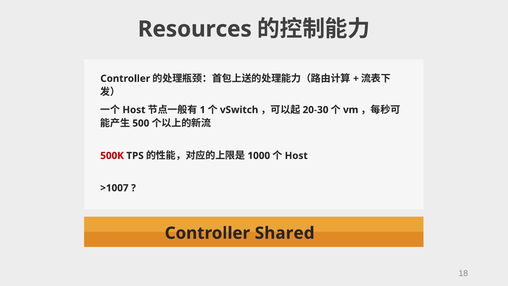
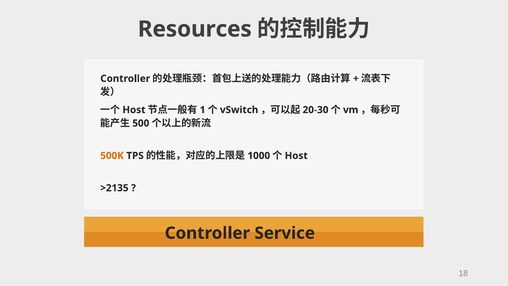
500K colour: red -> orange
>1007: >1007 -> >2135
Shared: Shared -> Service
